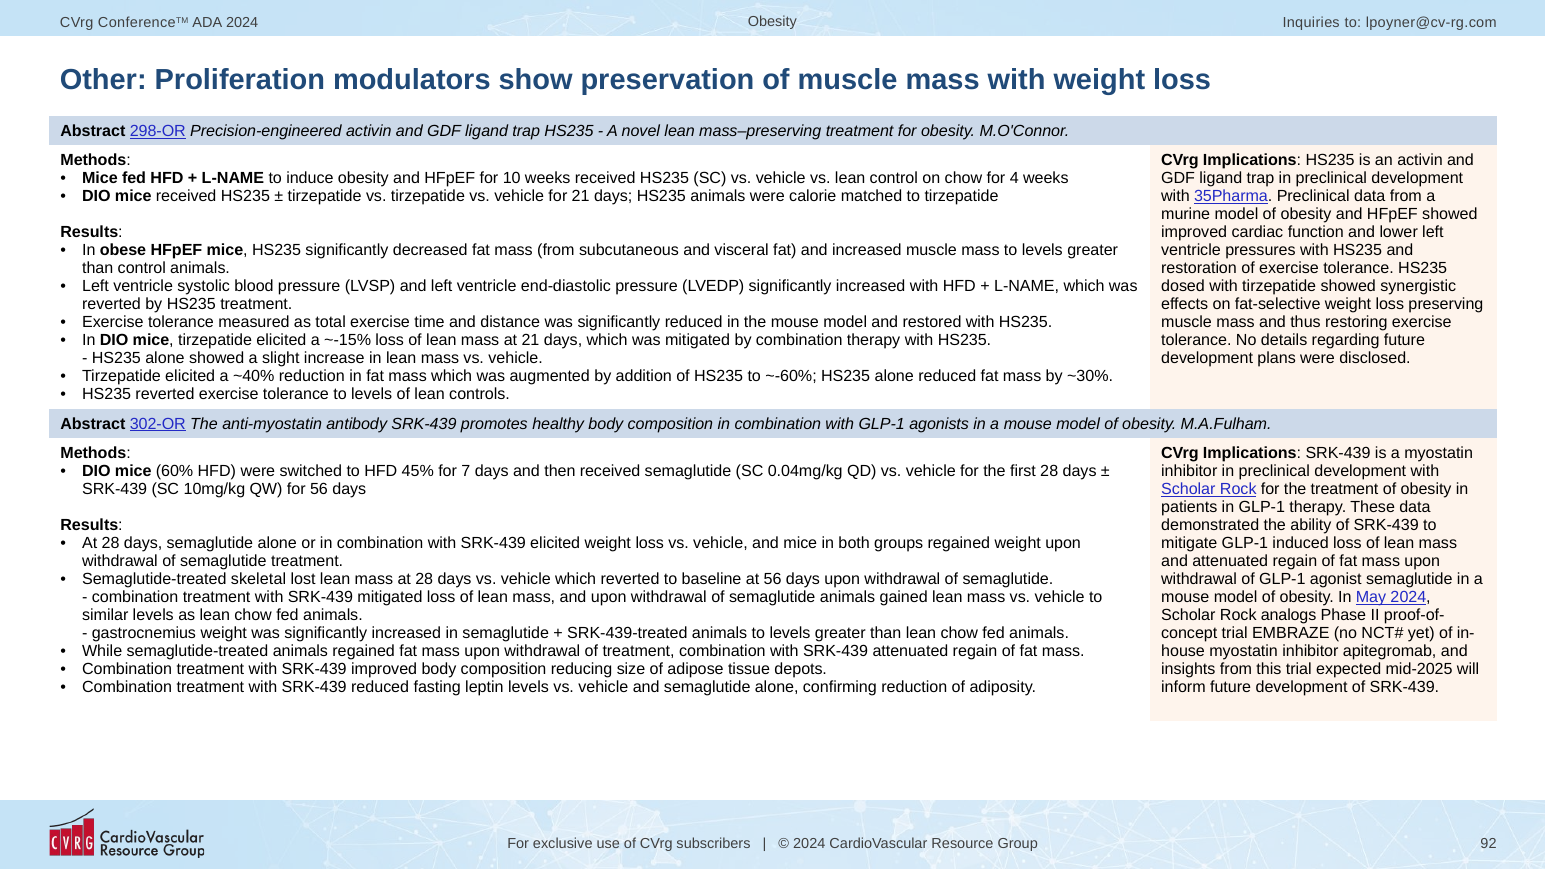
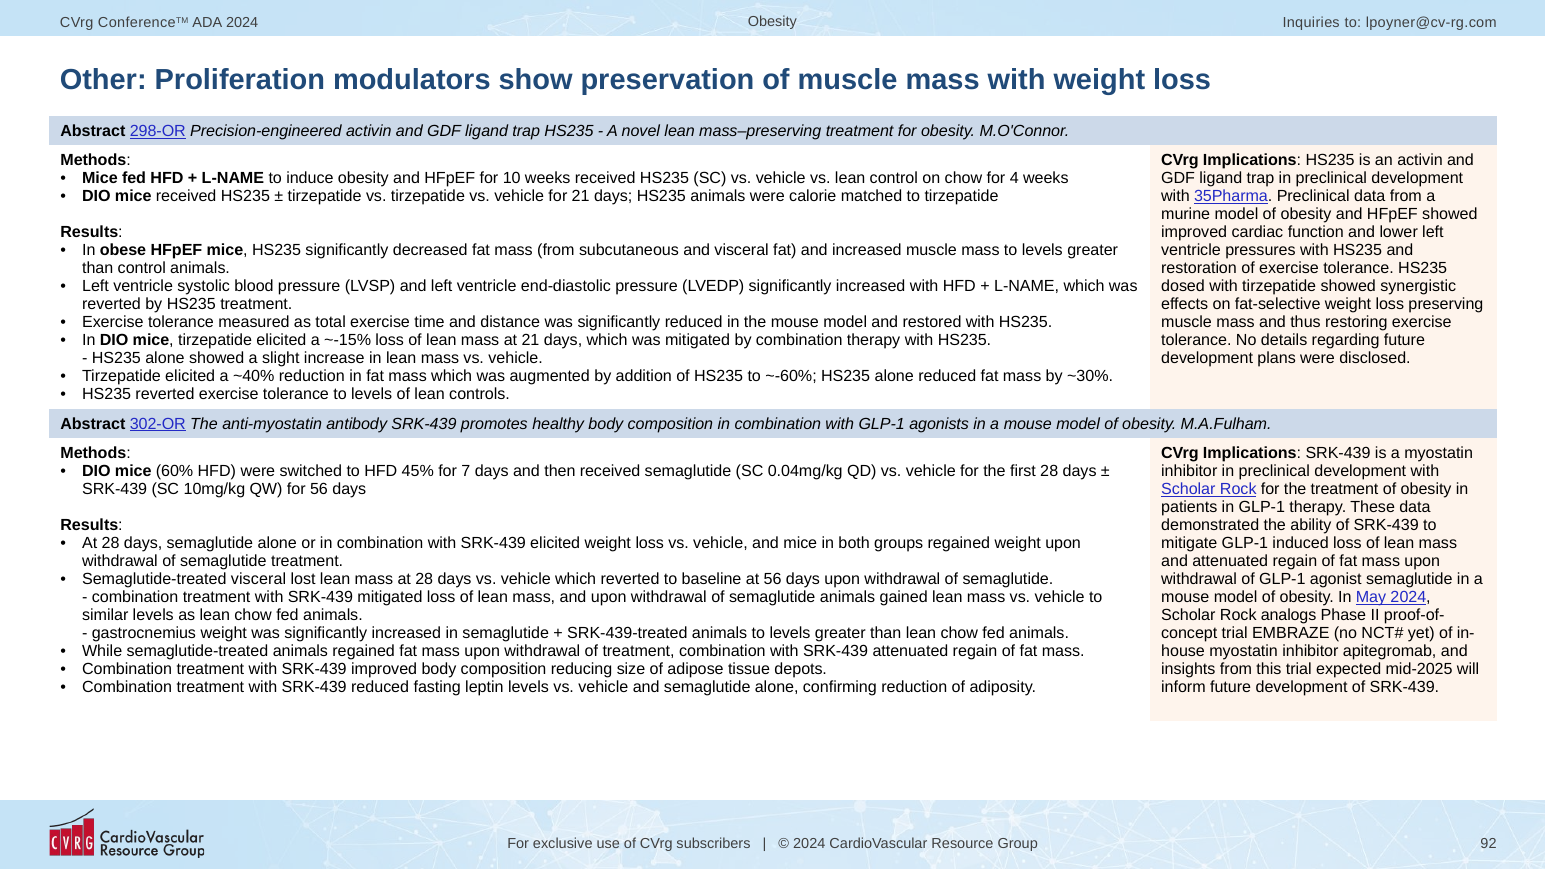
Semaglutide-treated skeletal: skeletal -> visceral
